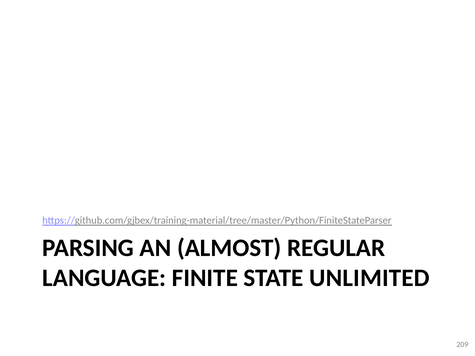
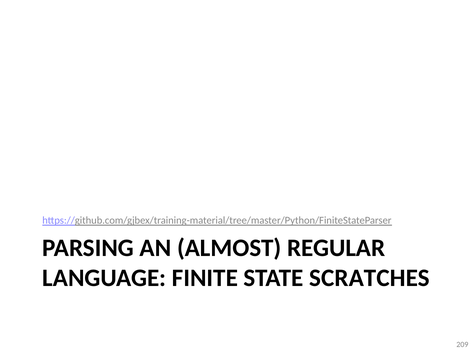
UNLIMITED: UNLIMITED -> SCRATCHES
